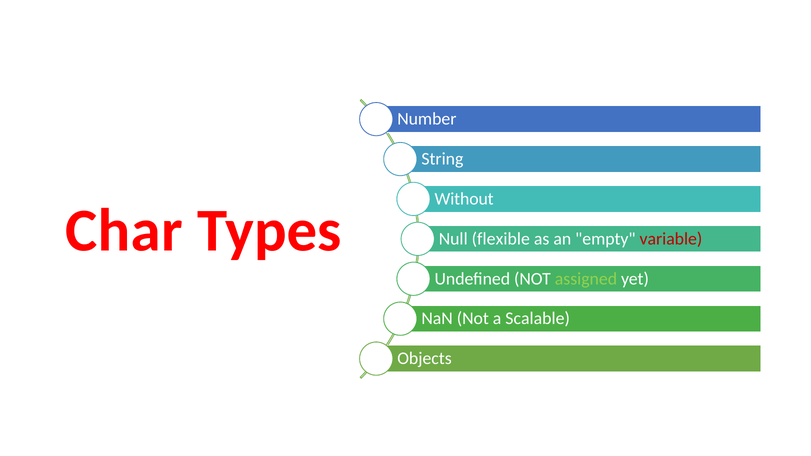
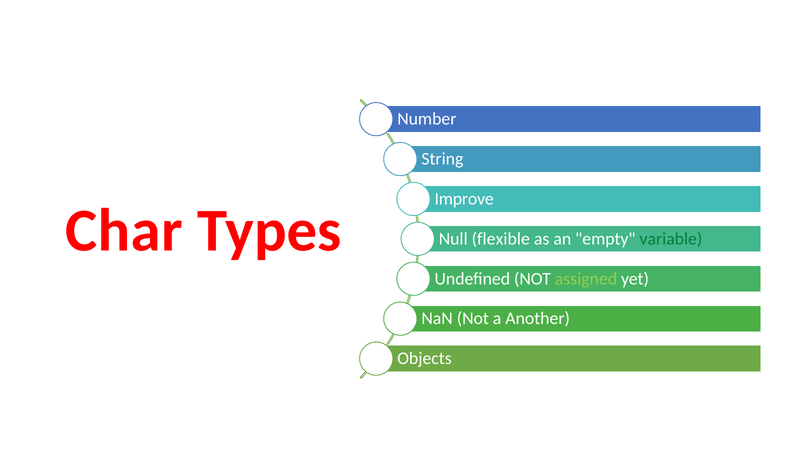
Without: Without -> Improve
variable colour: red -> green
Scalable: Scalable -> Another
